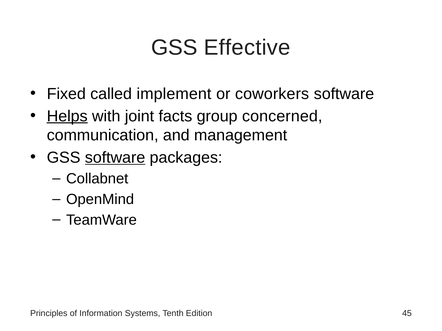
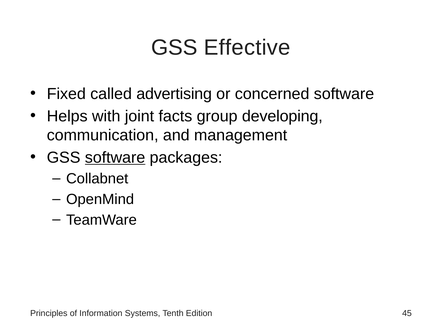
implement: implement -> advertising
coworkers: coworkers -> concerned
Helps underline: present -> none
concerned: concerned -> developing
